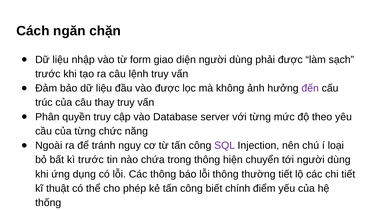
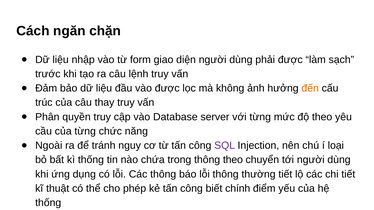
đến colour: purple -> orange
kì trước: trước -> thống
thông hiện: hiện -> theo
